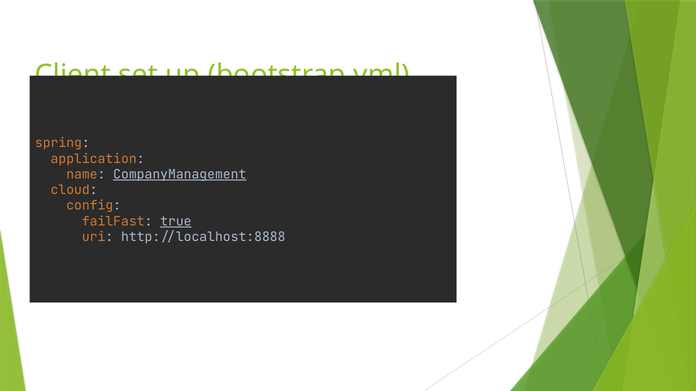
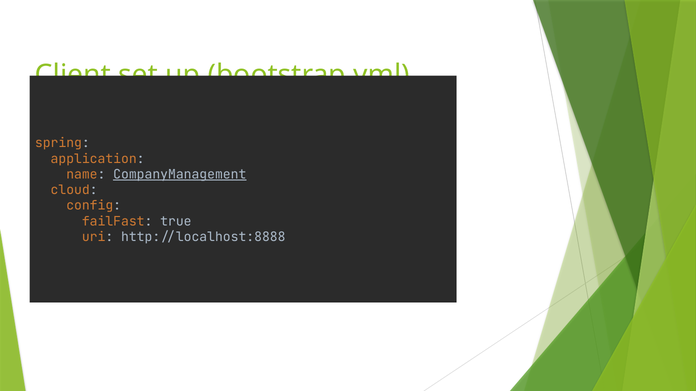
true underline: present -> none
